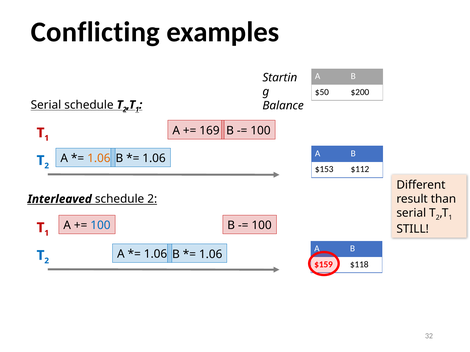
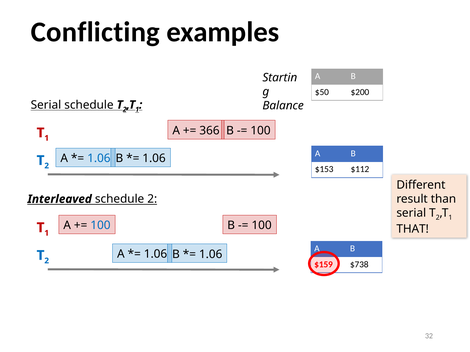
169: 169 -> 366
1.06 at (99, 158) colour: orange -> blue
STILL: STILL -> THAT
$118: $118 -> $738
